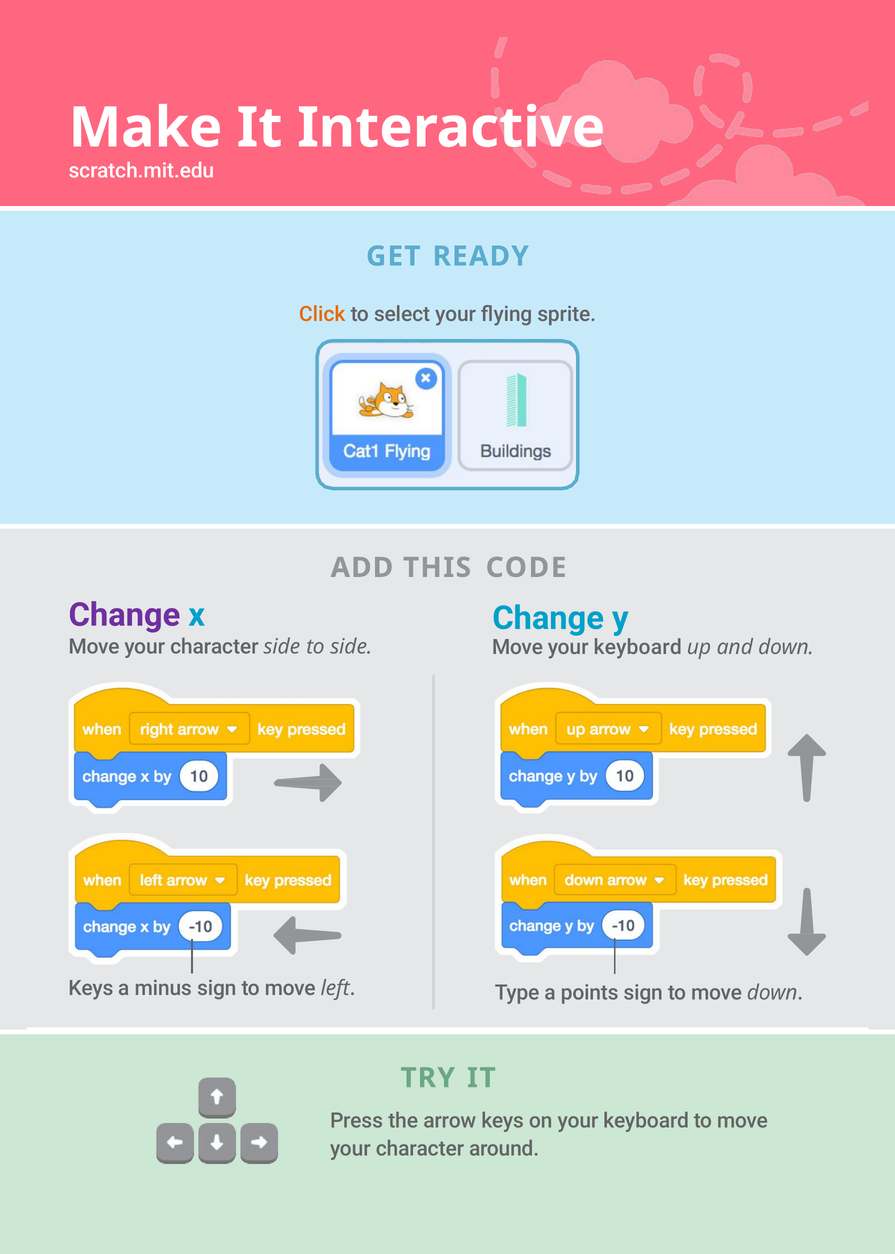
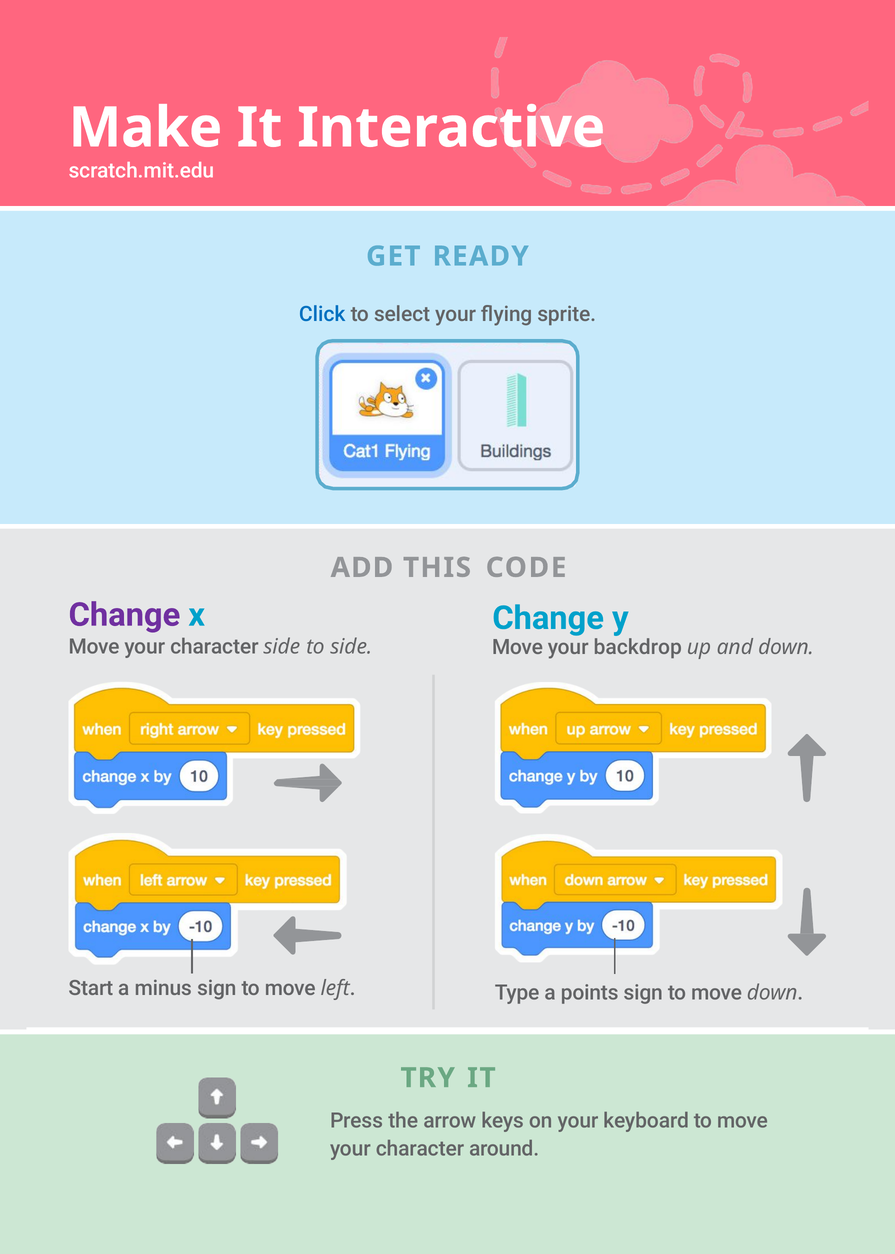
Click colour: orange -> blue
Move your keyboard: keyboard -> backdrop
Keys at (91, 988): Keys -> Start
